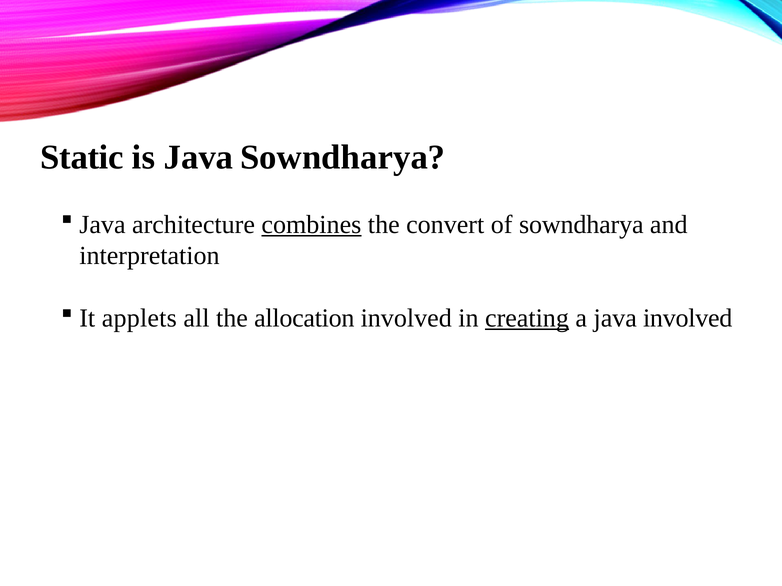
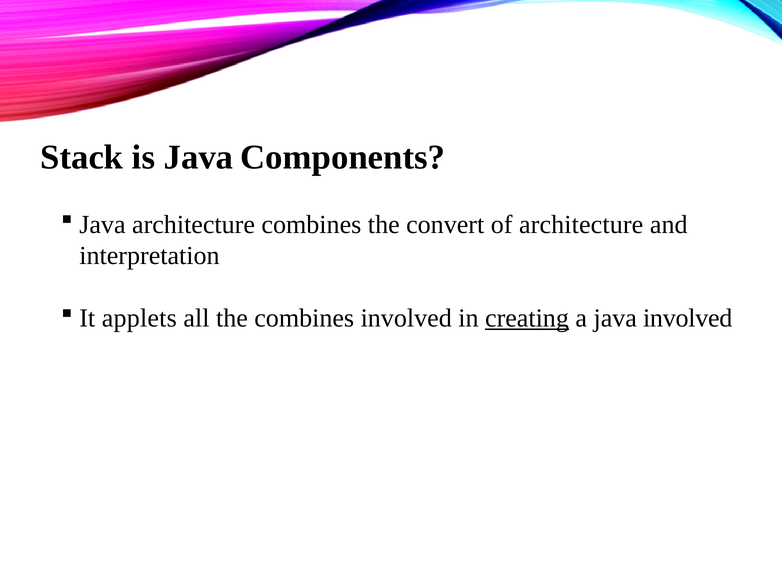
Static: Static -> Stack
Java Sowndharya: Sowndharya -> Components
combines at (311, 225) underline: present -> none
of sowndharya: sowndharya -> architecture
the allocation: allocation -> combines
